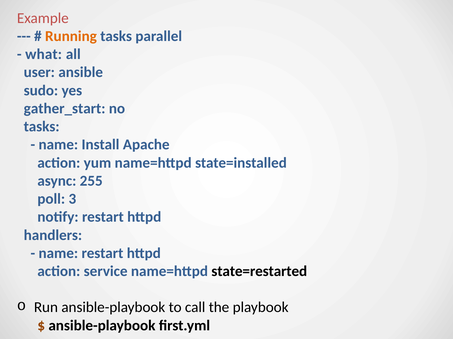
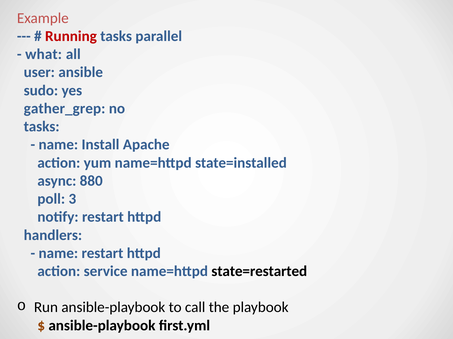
Running colour: orange -> red
gather_start: gather_start -> gather_grep
255: 255 -> 880
